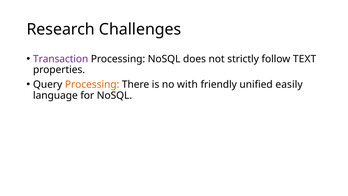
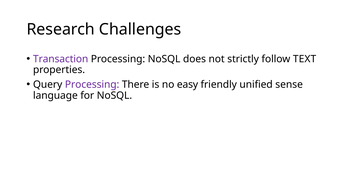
Processing at (92, 84) colour: orange -> purple
with: with -> easy
easily: easily -> sense
